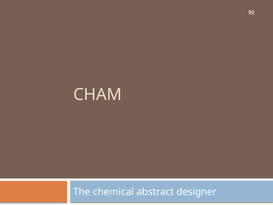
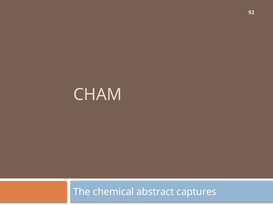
designer: designer -> captures
